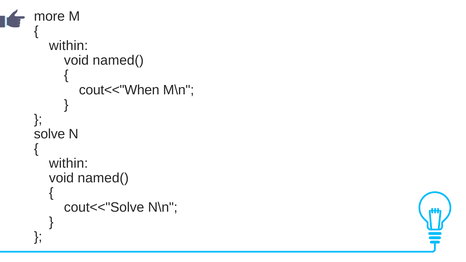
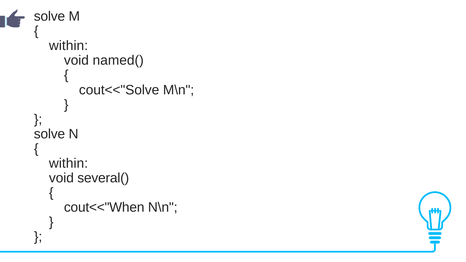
more at (49, 16): more -> solve
cout<<"When: cout<<"When -> cout<<"Solve
named( at (103, 178): named( -> several(
cout<<"Solve: cout<<"Solve -> cout<<"When
